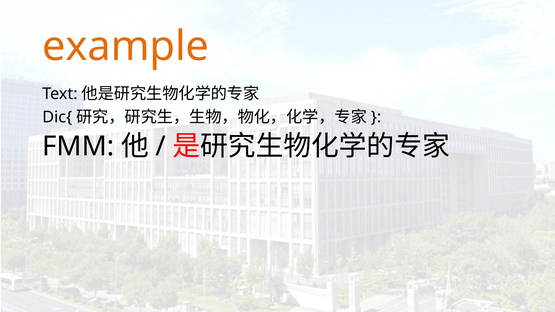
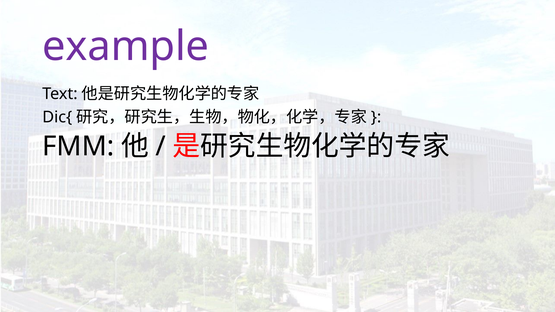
example colour: orange -> purple
